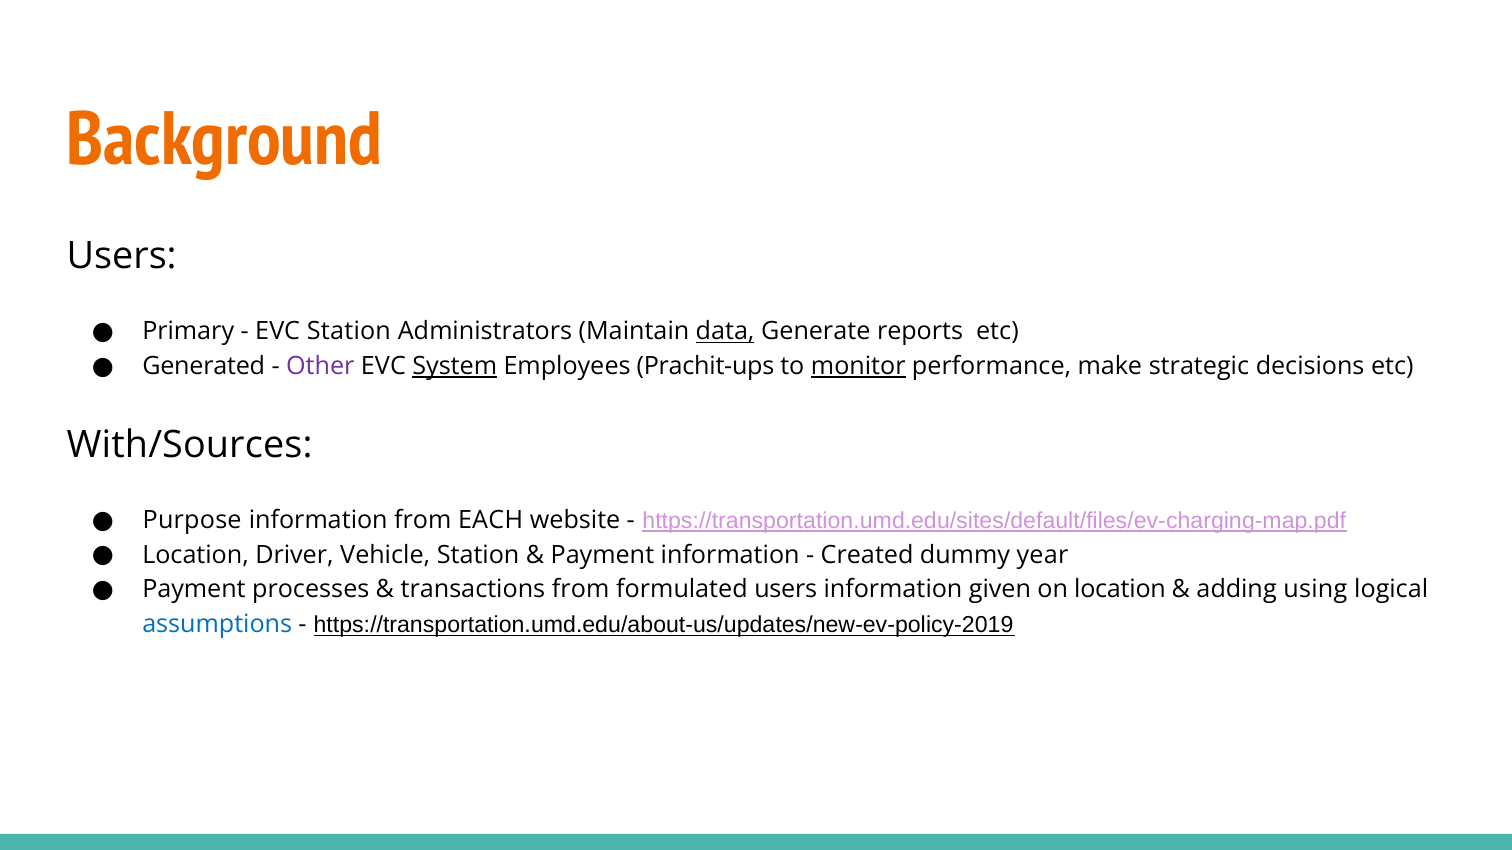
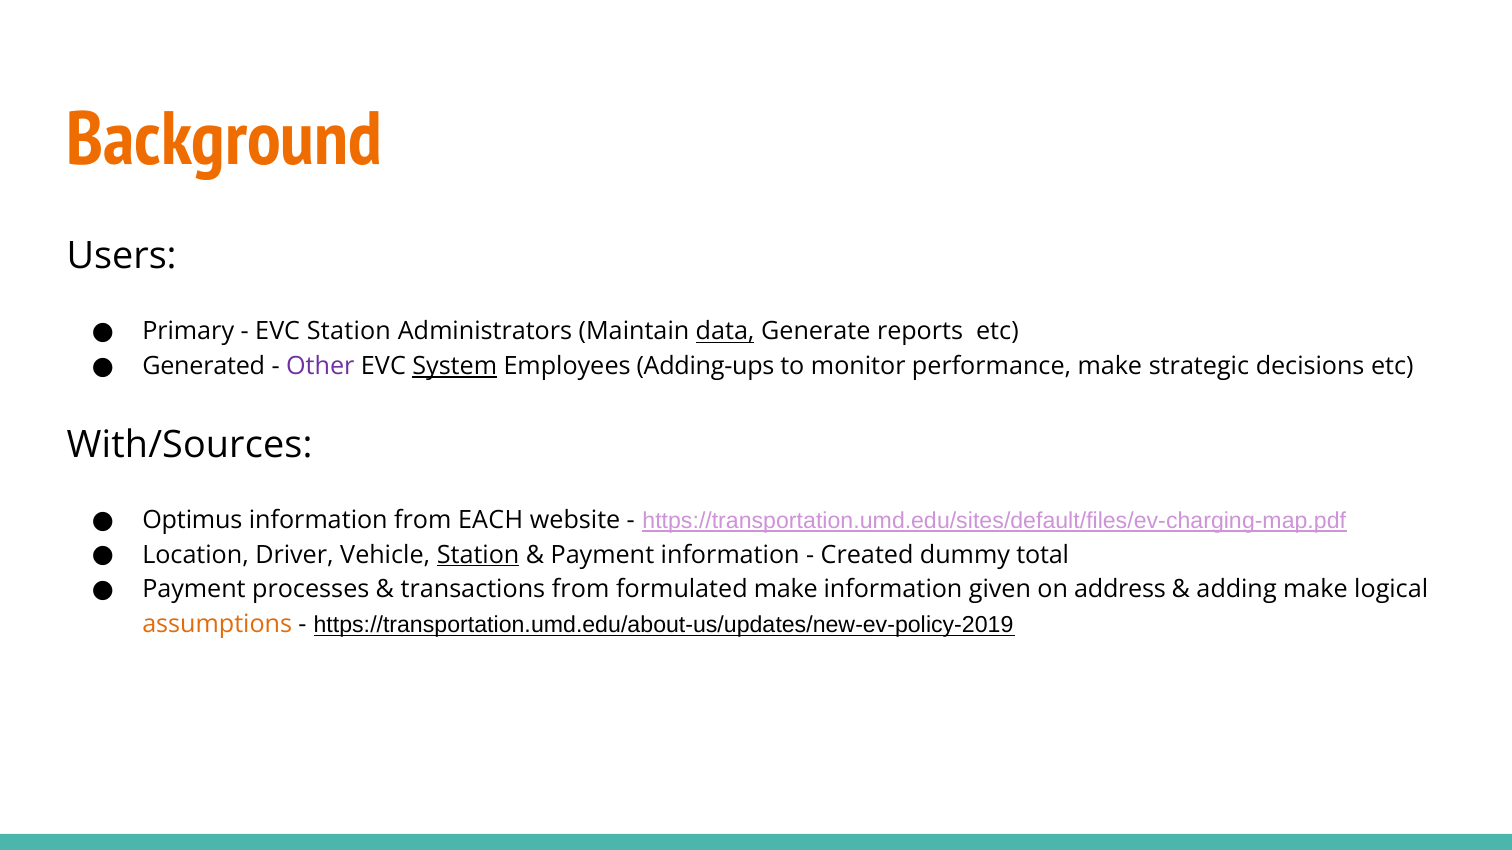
Prachit-ups: Prachit-ups -> Adding-ups
monitor underline: present -> none
Purpose: Purpose -> Optimus
Station at (478, 555) underline: none -> present
year: year -> total
formulated users: users -> make
on location: location -> address
adding using: using -> make
assumptions colour: blue -> orange
